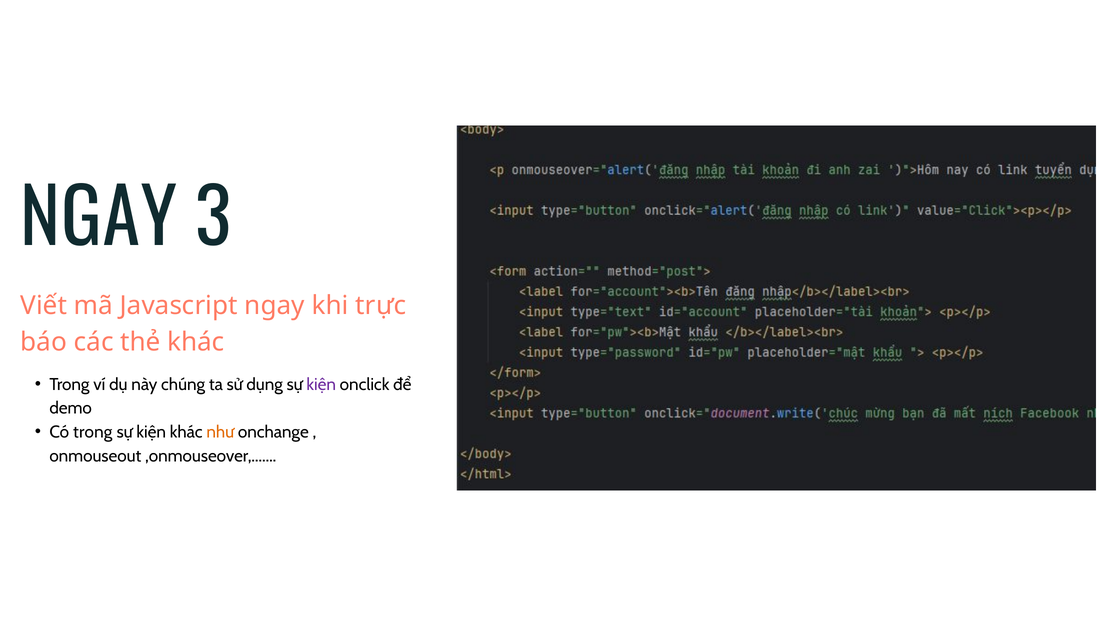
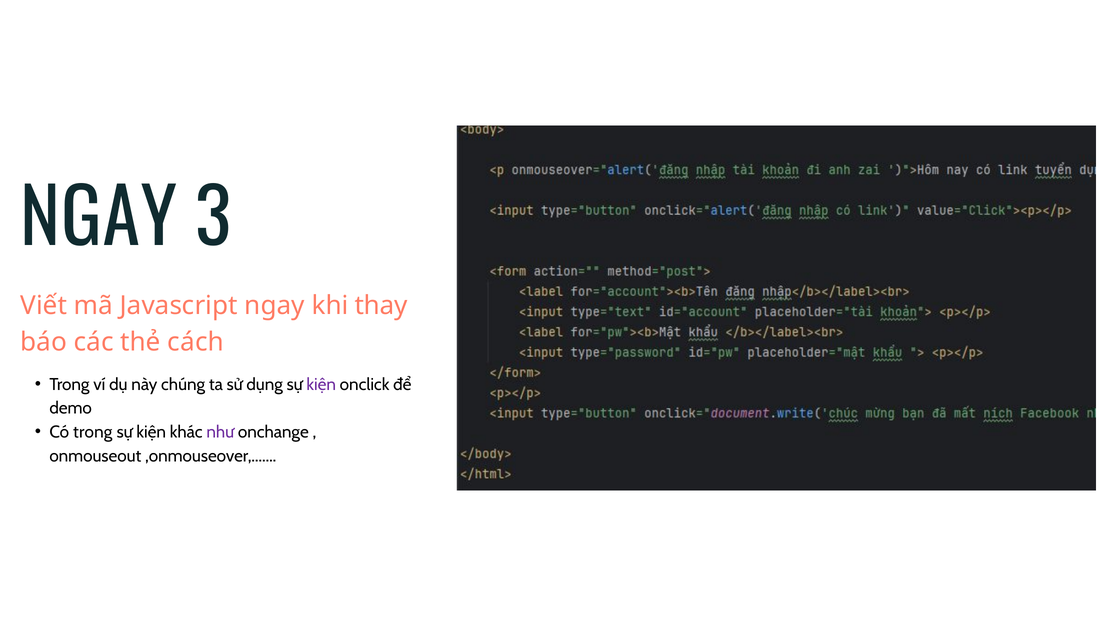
trực: trực -> thay
thẻ khác: khác -> cách
như colour: orange -> purple
